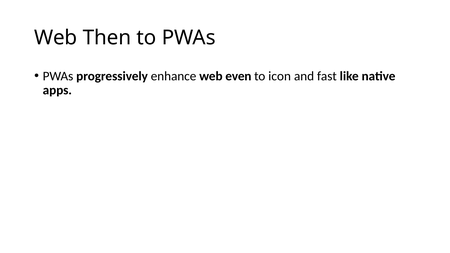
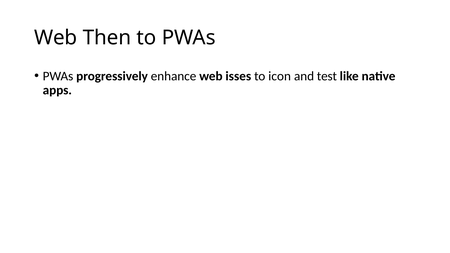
even: even -> isses
fast: fast -> test
